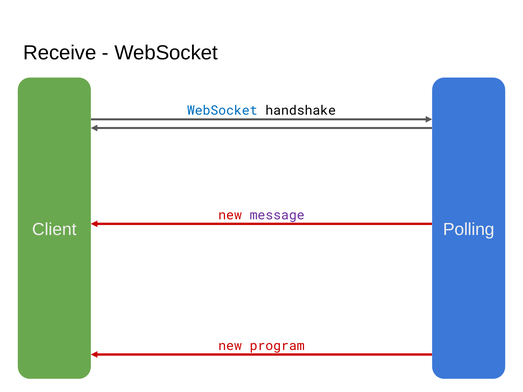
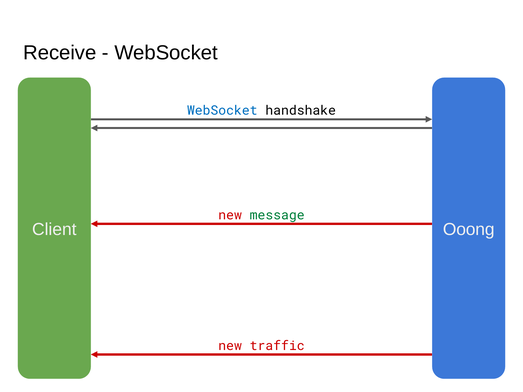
message colour: purple -> green
Polling: Polling -> Ooong
program: program -> traffic
